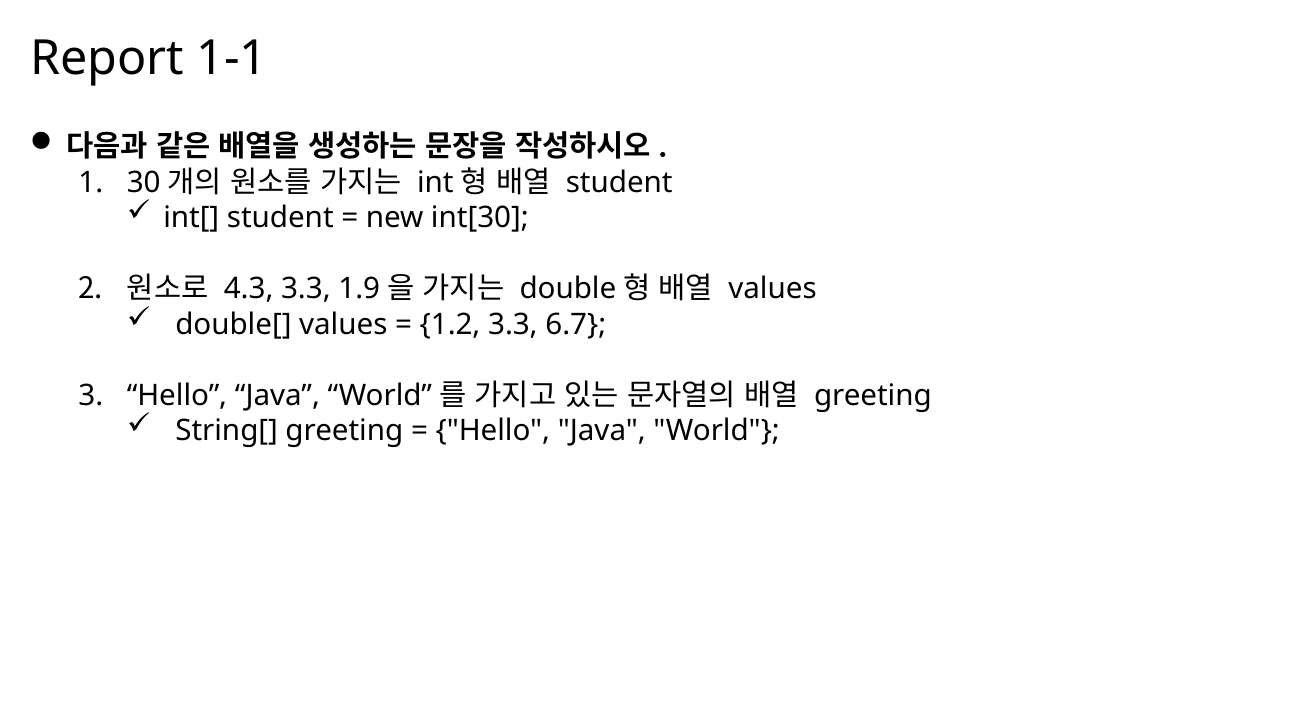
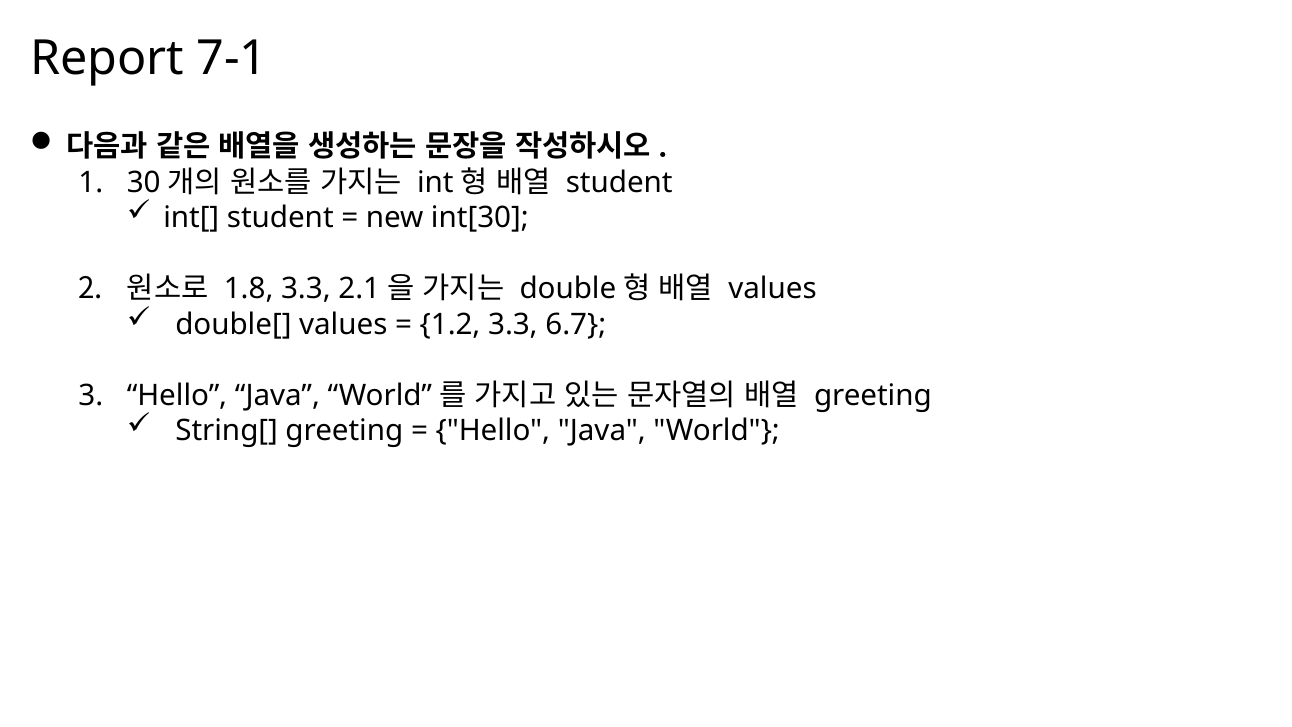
1-1: 1-1 -> 7-1
4.3: 4.3 -> 1.8
1.9: 1.9 -> 2.1
